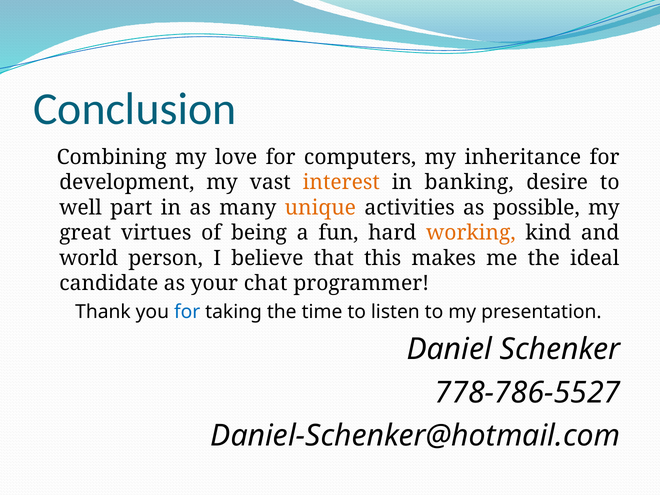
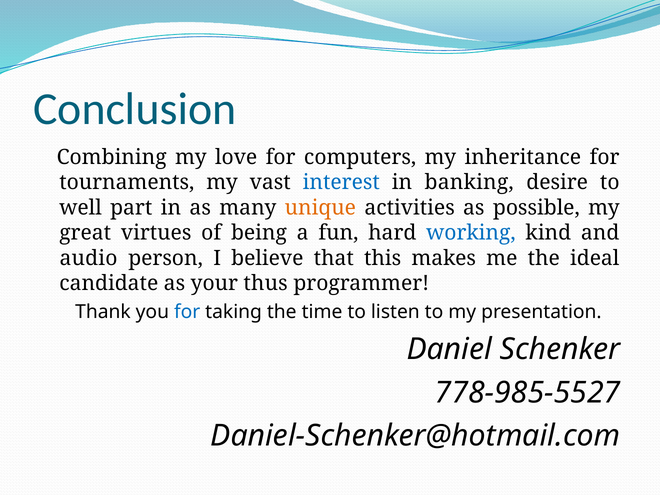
development: development -> tournaments
interest colour: orange -> blue
working colour: orange -> blue
world: world -> audio
chat: chat -> thus
778-786-5527: 778-786-5527 -> 778-985-5527
